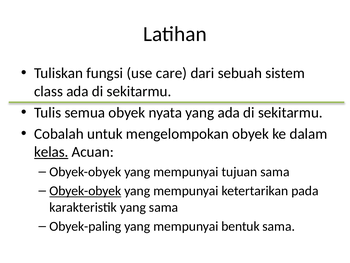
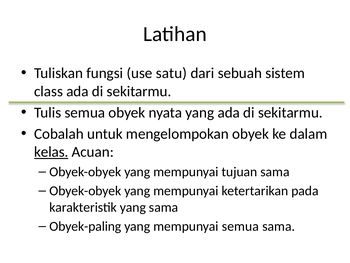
care: care -> satu
Obyek-obyek at (85, 191) underline: present -> none
mempunyai bentuk: bentuk -> semua
